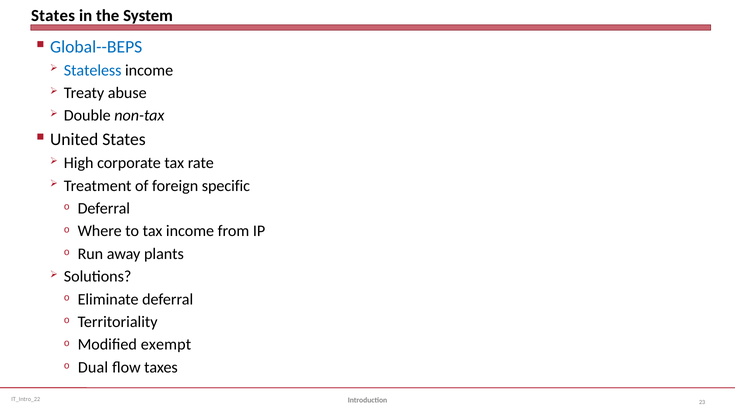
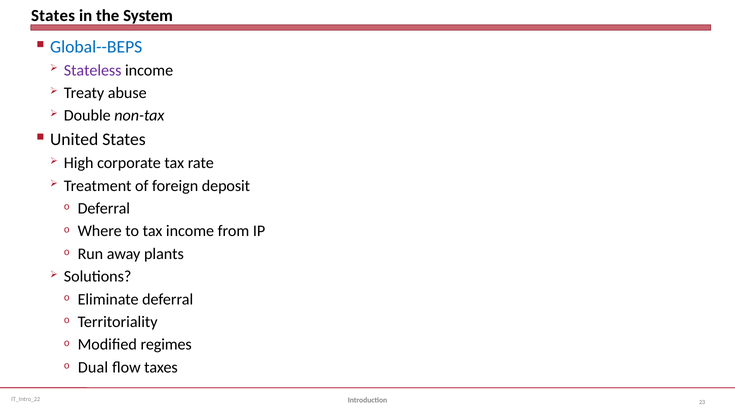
Stateless colour: blue -> purple
specific: specific -> deposit
exempt: exempt -> regimes
